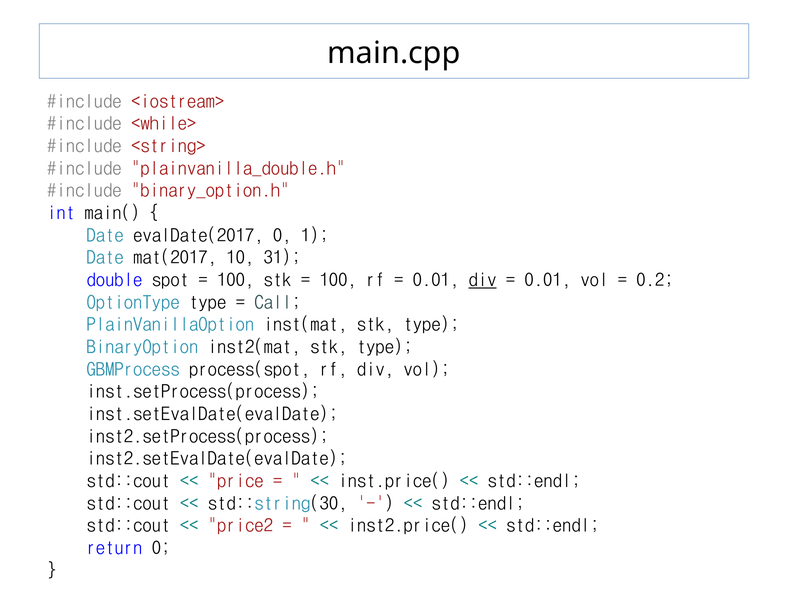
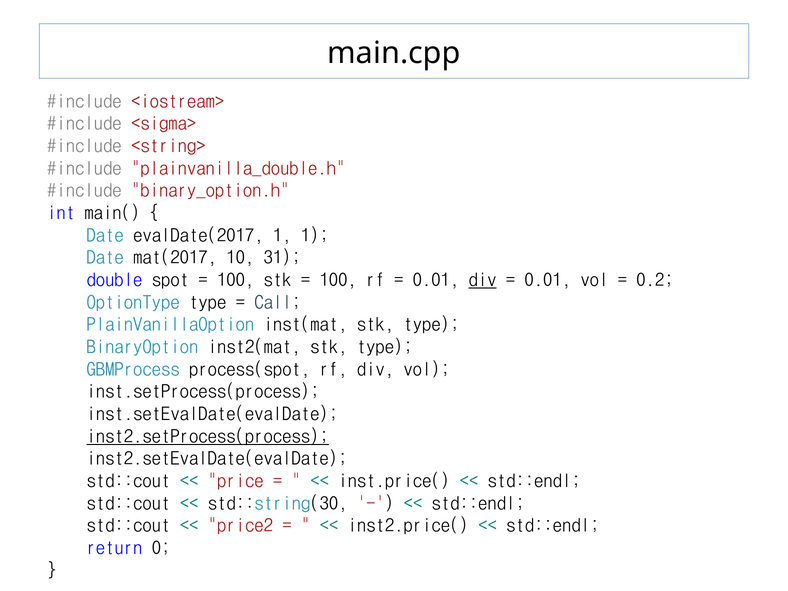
<while>: <while> -> <sigma>
evalDate(2017 0: 0 -> 1
inst2.setProcess(process underline: none -> present
